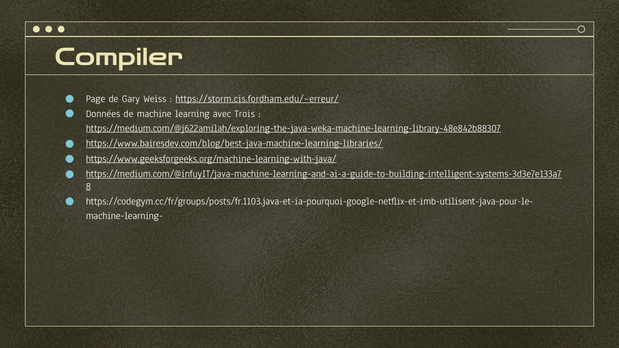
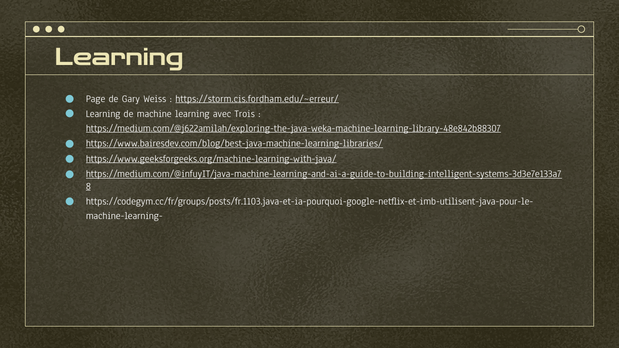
Compiler at (119, 57): Compiler -> Learning
Données at (103, 114): Données -> Learning
